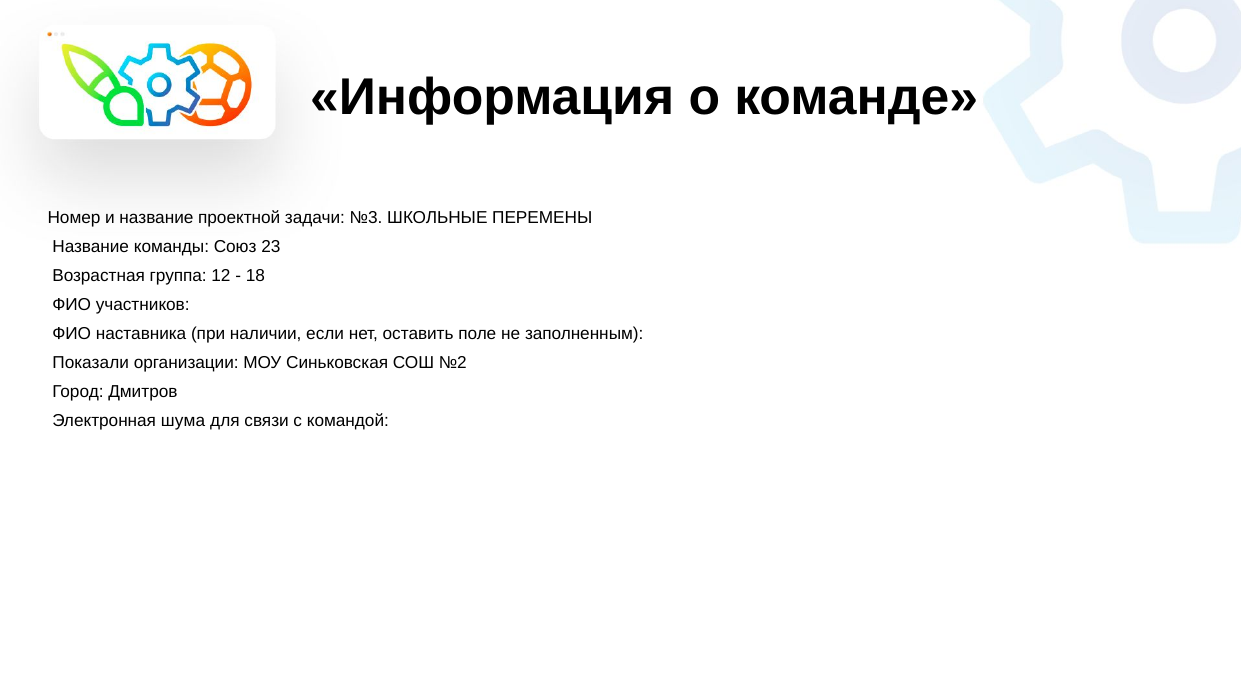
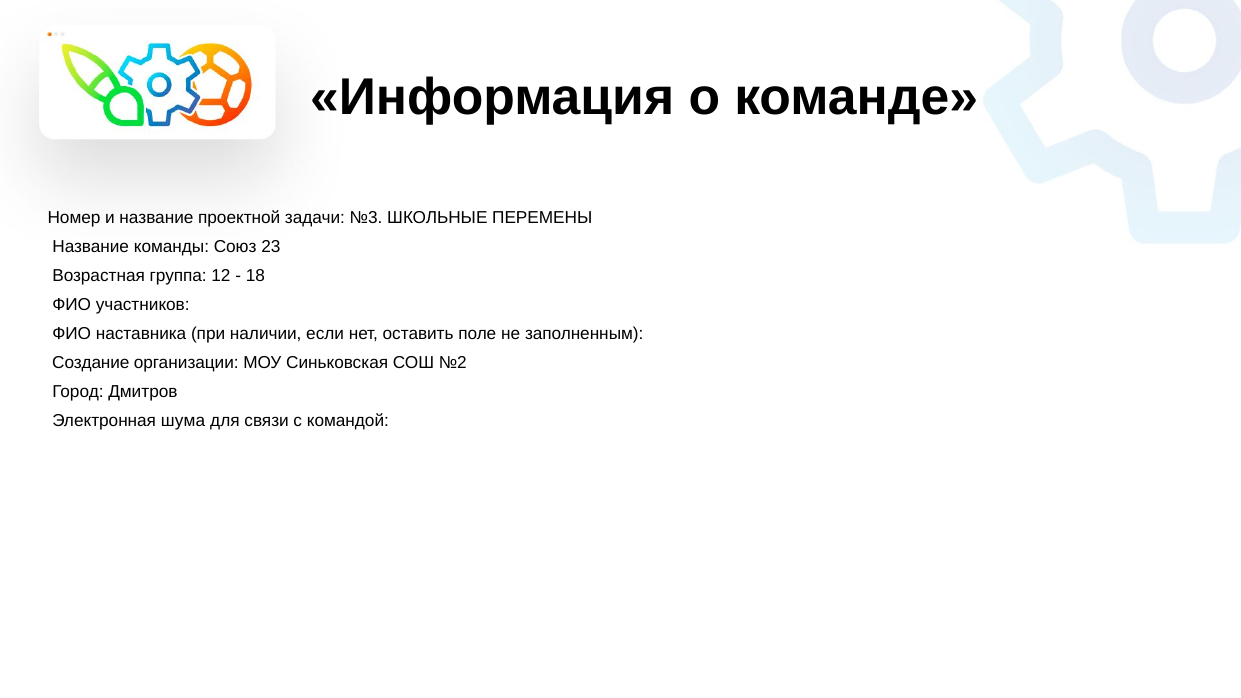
Показали: Показали -> Создание
